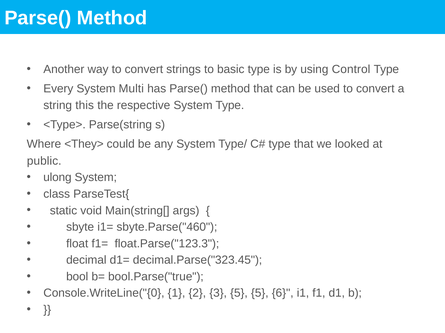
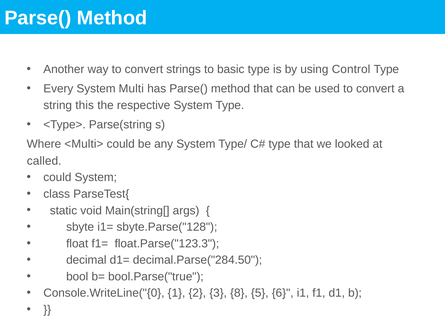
<They>: <They> -> <Multi>
public: public -> called
ulong at (57, 178): ulong -> could
sbyte.Parse("460: sbyte.Parse("460 -> sbyte.Parse("128
decimal.Parse("323.45: decimal.Parse("323.45 -> decimal.Parse("284.50
3 5: 5 -> 8
